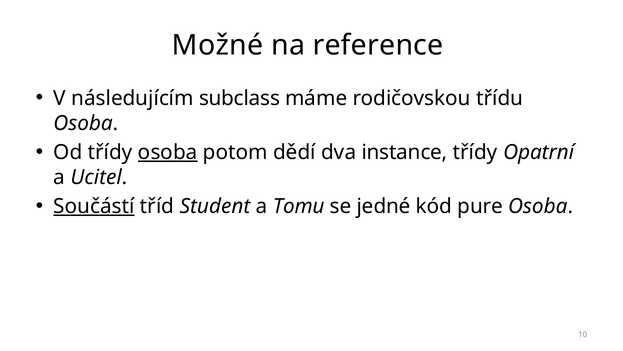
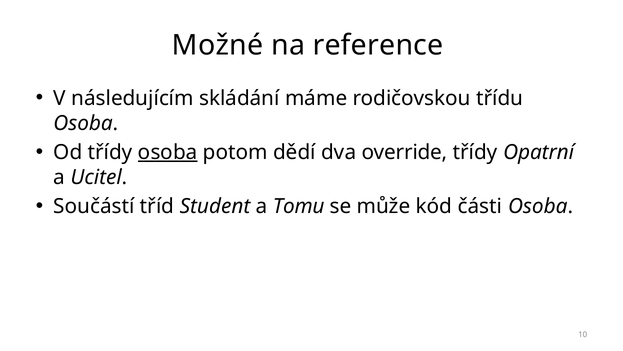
subclass: subclass -> skládání
instance: instance -> override
Součástí underline: present -> none
jedné: jedné -> může
pure: pure -> části
